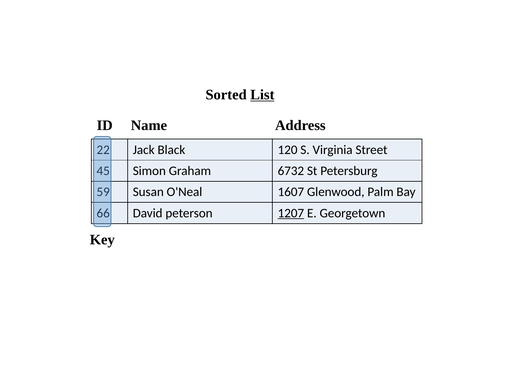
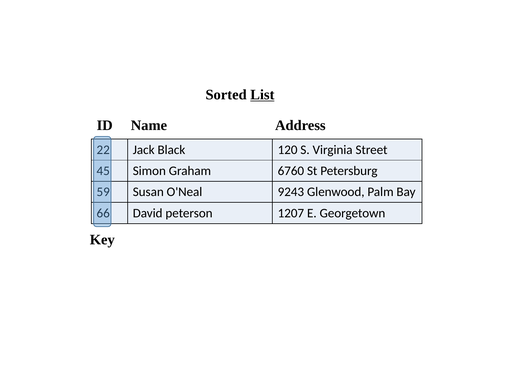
6732: 6732 -> 6760
1607: 1607 -> 9243
1207 underline: present -> none
